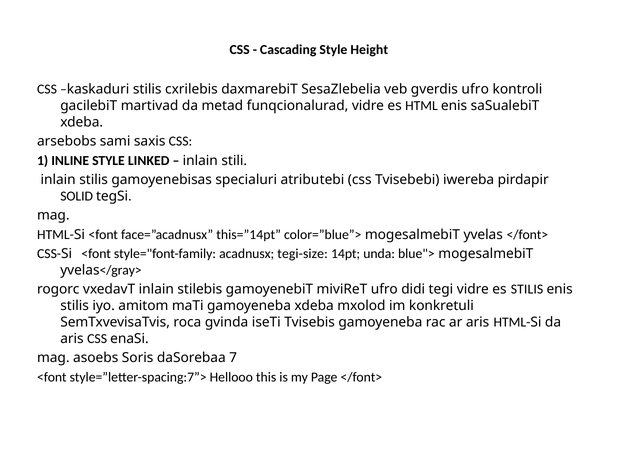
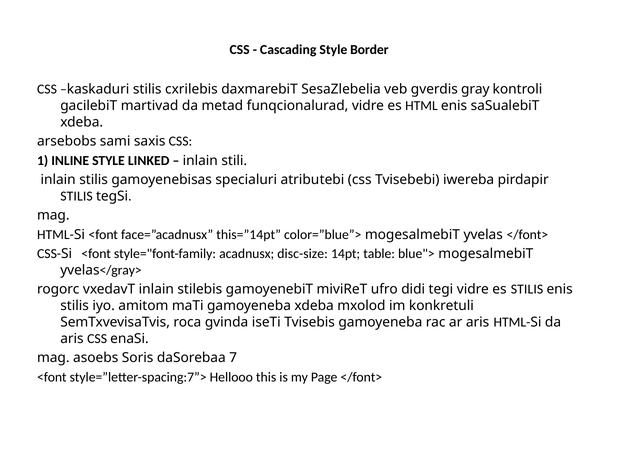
Height: Height -> Border
gverdis ufro: ufro -> gray
SOLID at (77, 196): SOLID -> STILIS
tegi-size: tegi-size -> disc-size
unda: unda -> table
